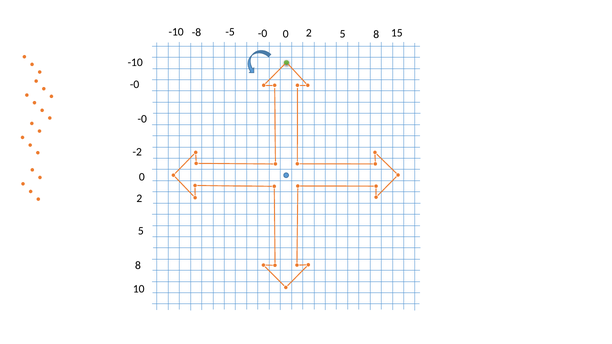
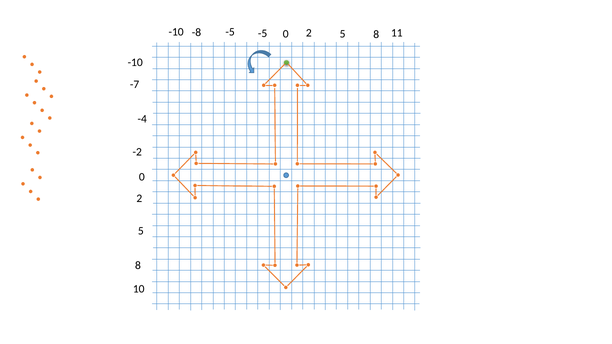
15: 15 -> 11
-0 at (263, 34): -0 -> -5
-0 at (135, 84): -0 -> -7
-0 at (142, 119): -0 -> -4
